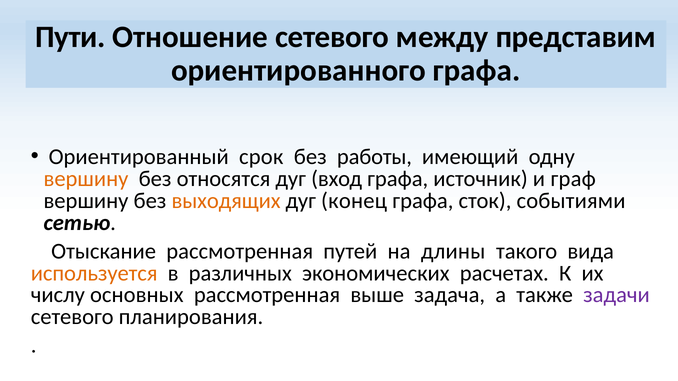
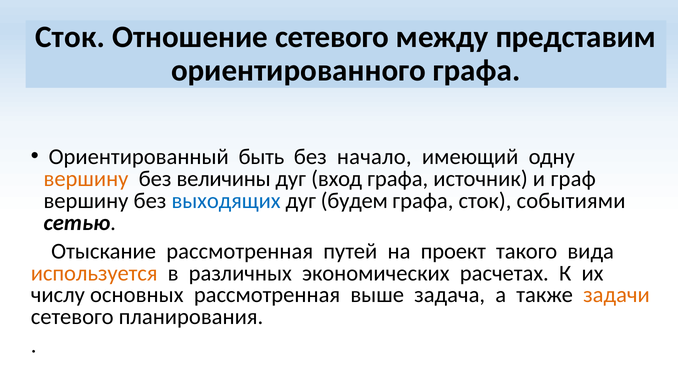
Пути at (70, 37): Пути -> Сток
срок: срок -> быть
работы: работы -> начало
относятся: относятся -> величины
выходящих colour: orange -> blue
конец: конец -> будем
длины: длины -> проект
задачи colour: purple -> orange
